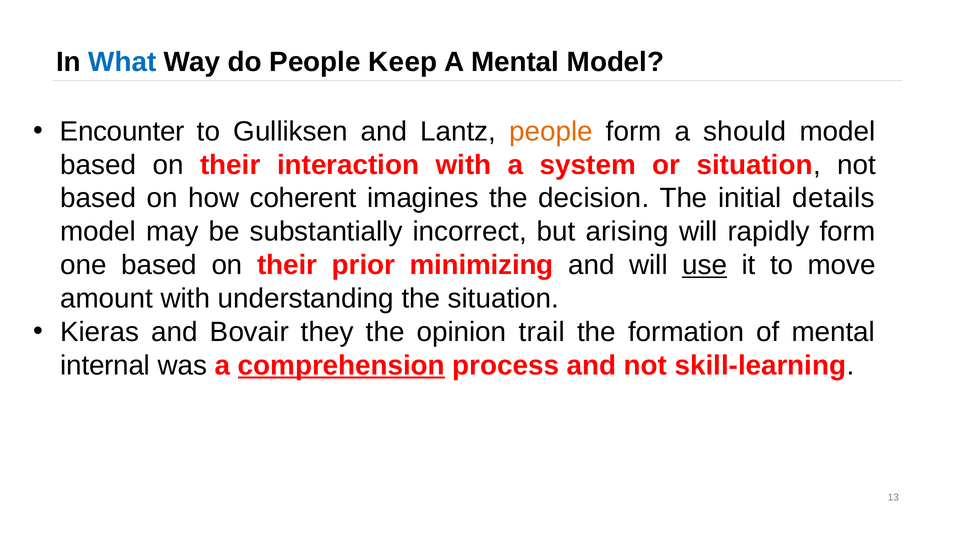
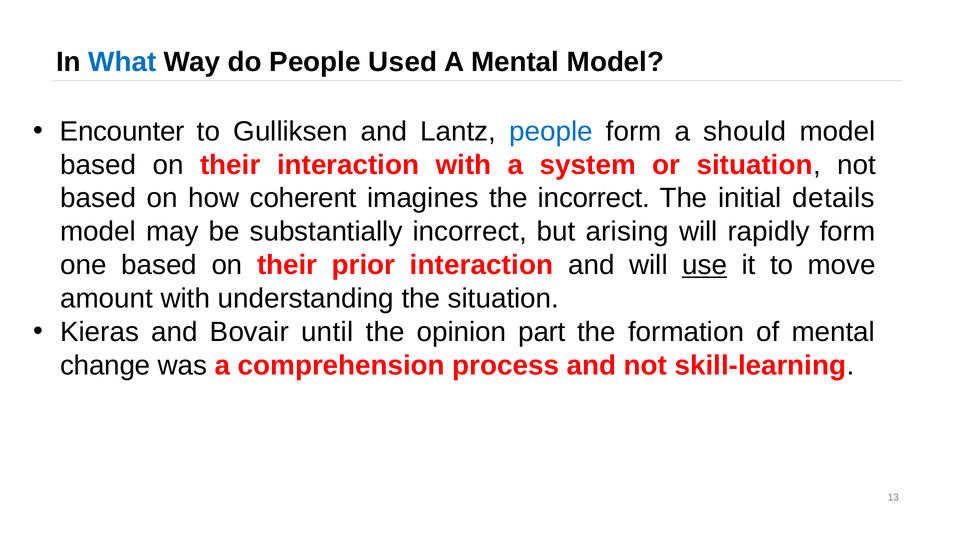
Keep: Keep -> Used
people at (551, 131) colour: orange -> blue
the decision: decision -> incorrect
prior minimizing: minimizing -> interaction
they: they -> until
trail: trail -> part
internal: internal -> change
comprehension underline: present -> none
